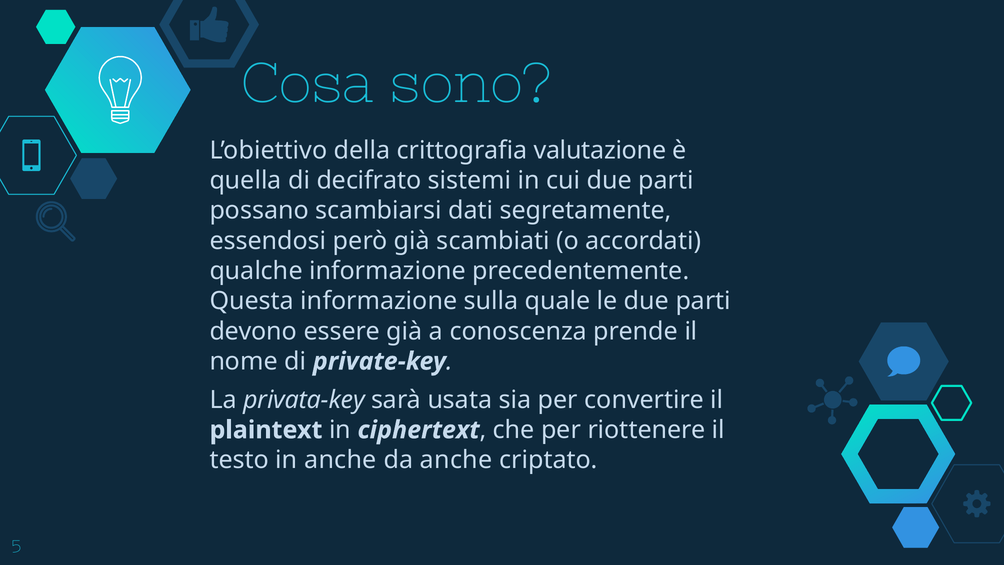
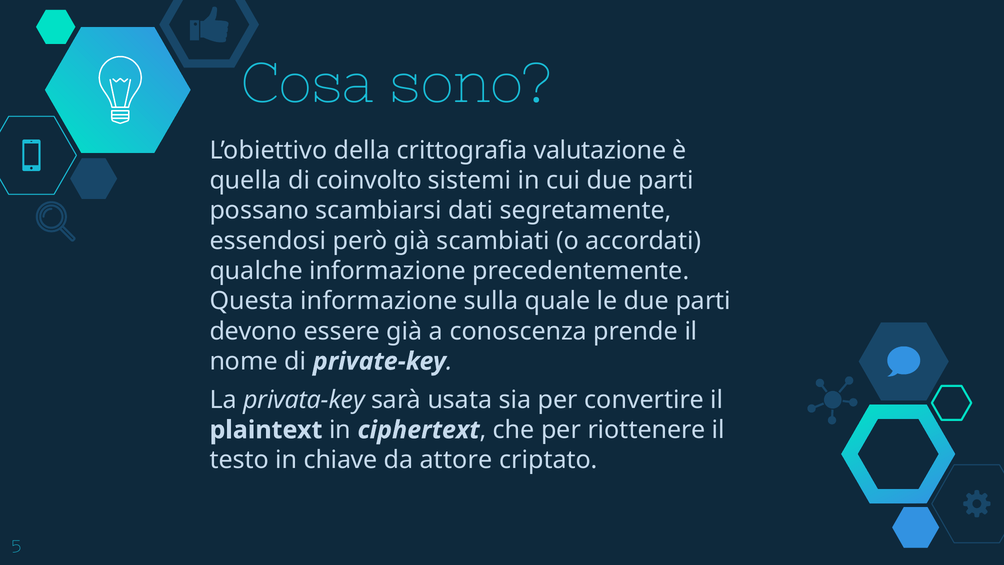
decifrato: decifrato -> coinvolto
in anche: anche -> chiave
da anche: anche -> attore
